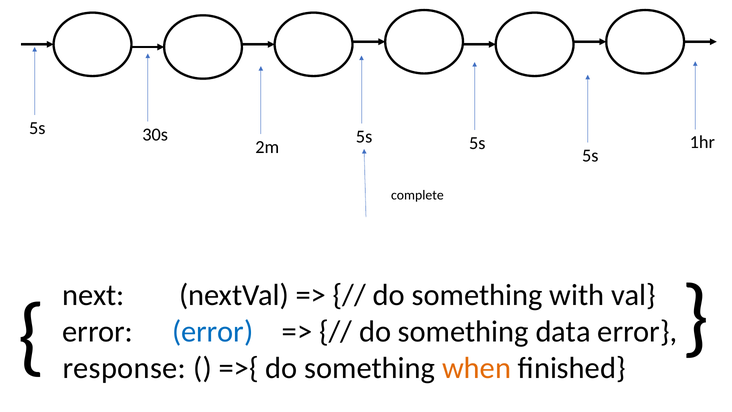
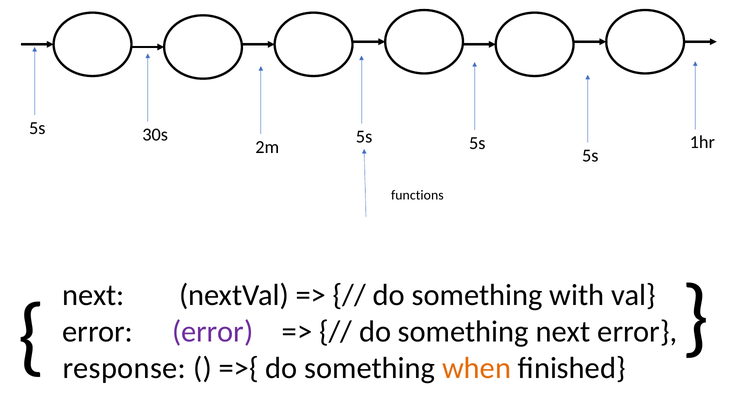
complete: complete -> functions
error at (213, 332) colour: blue -> purple
something data: data -> next
